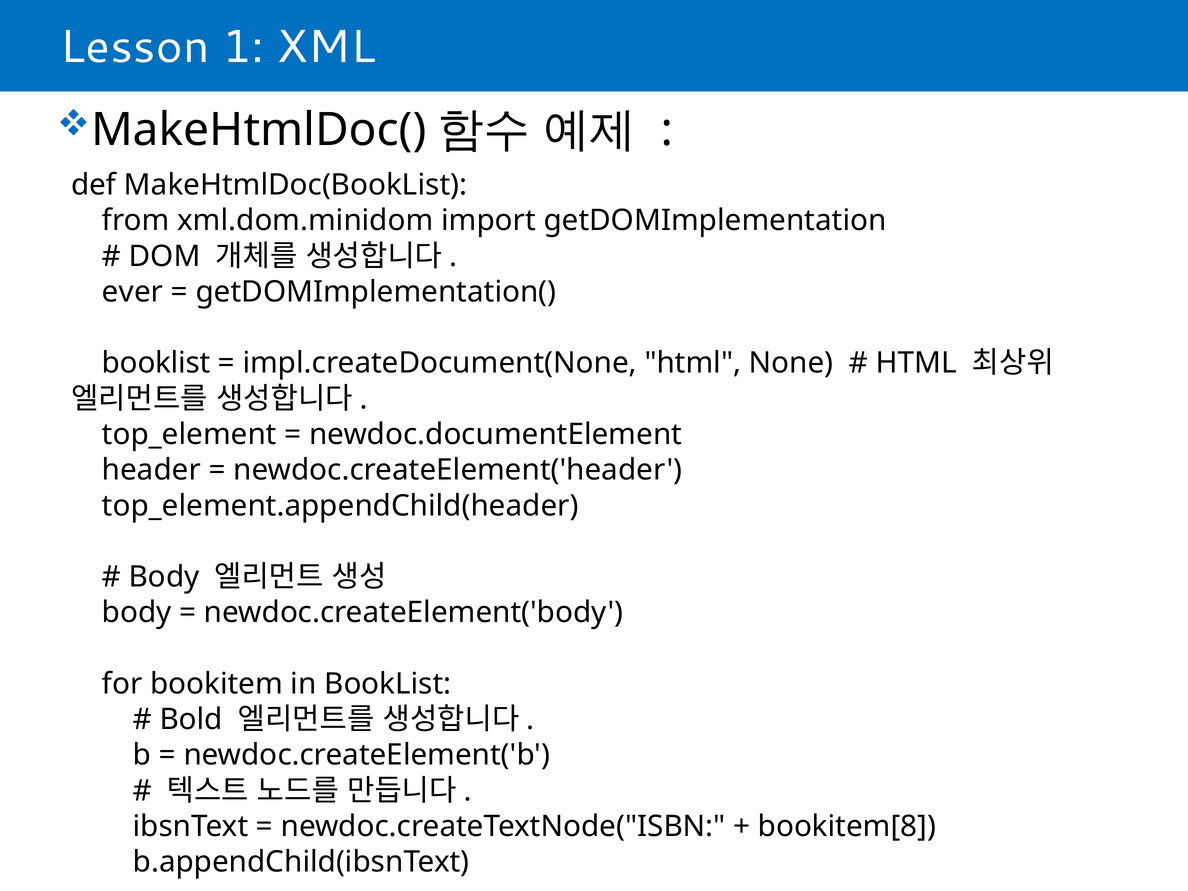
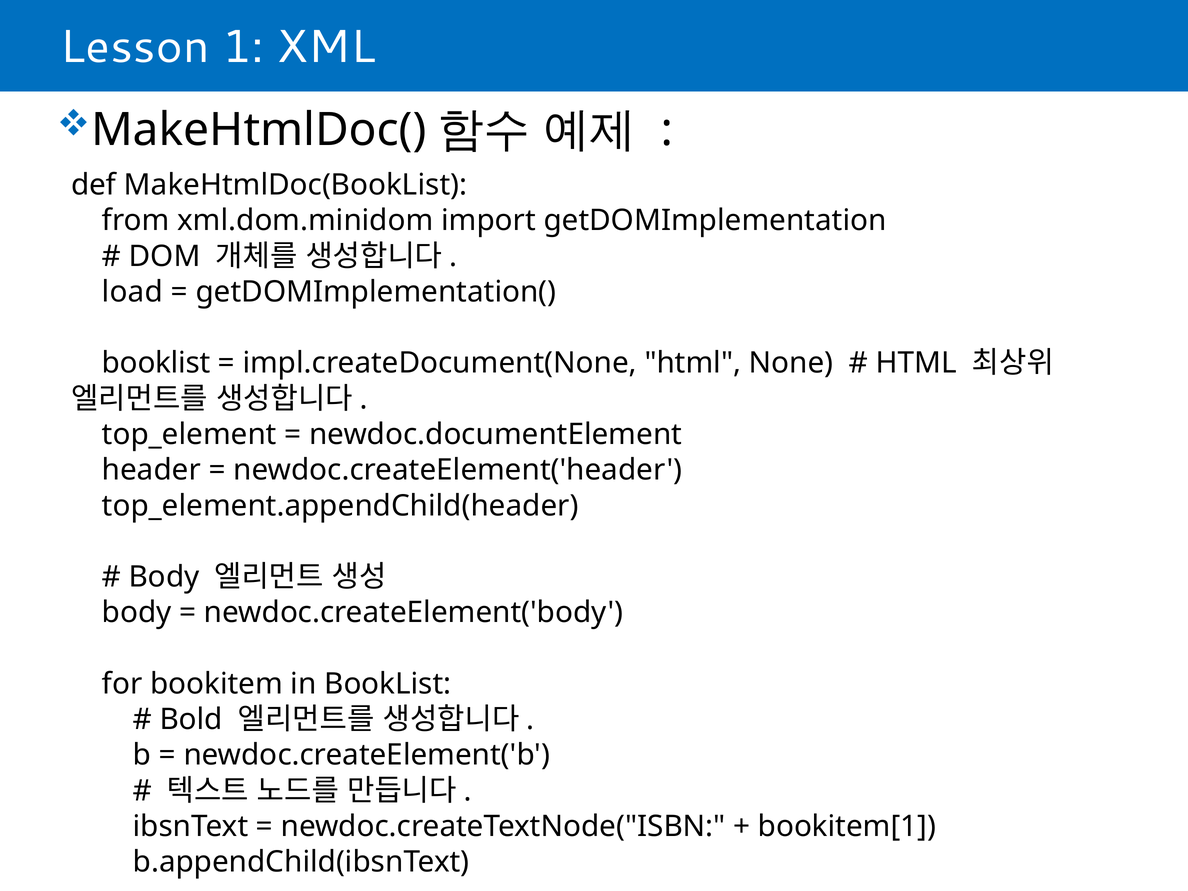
ever: ever -> load
bookitem[8: bookitem[8 -> bookitem[1
